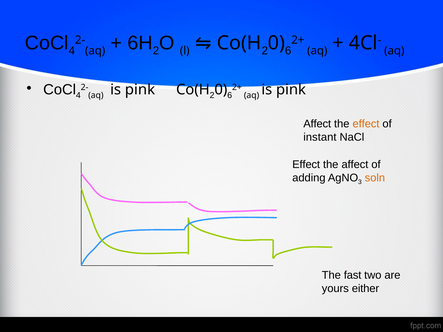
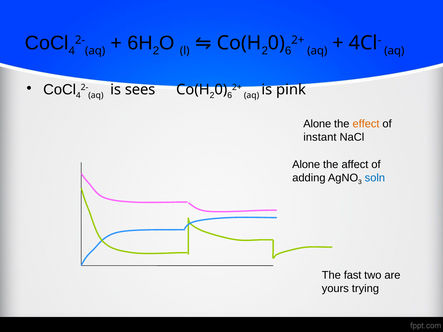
pink at (140, 90): pink -> sees
Affect at (317, 124): Affect -> Alone
Effect at (306, 165): Effect -> Alone
soln colour: orange -> blue
either: either -> trying
